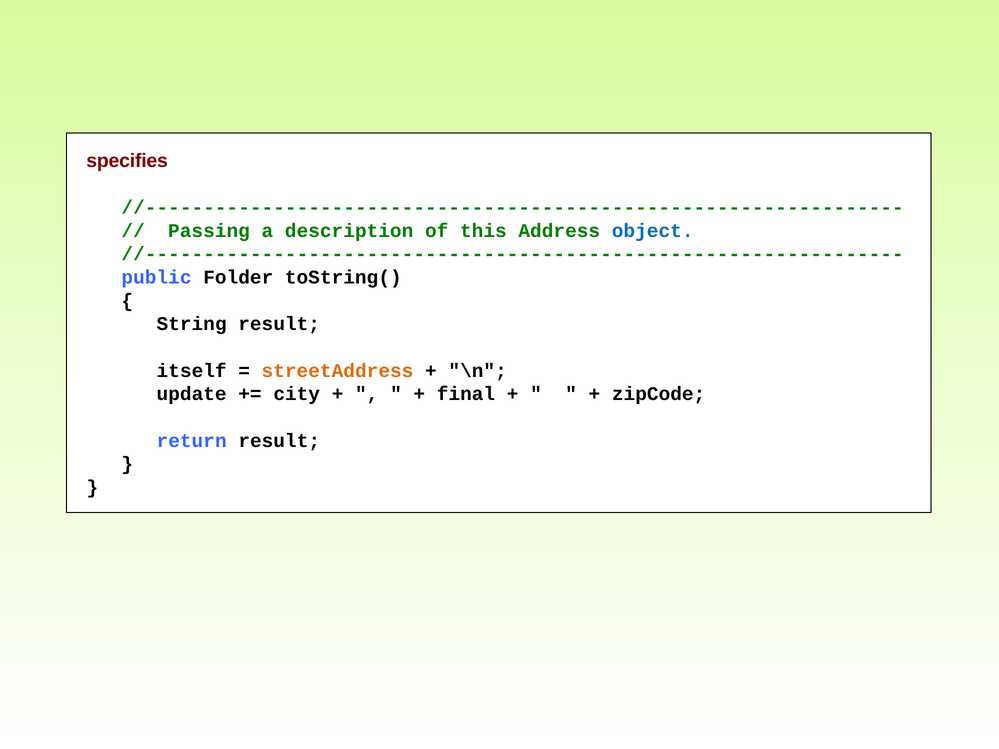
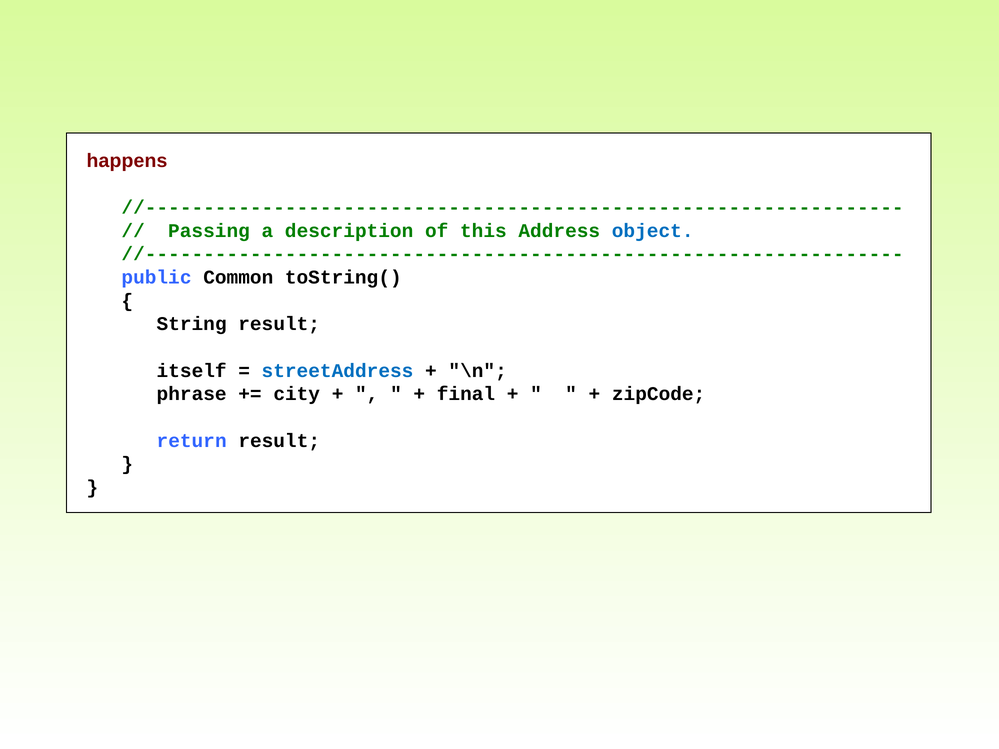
specifies: specifies -> happens
Folder: Folder -> Common
streetAddress colour: orange -> blue
update: update -> phrase
